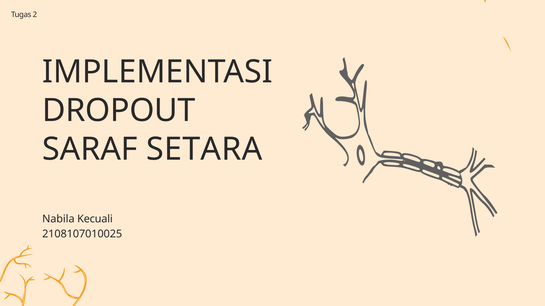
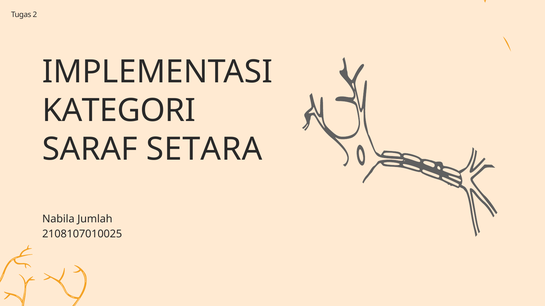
DROPOUT: DROPOUT -> KATEGORI
Kecuali: Kecuali -> Jumlah
